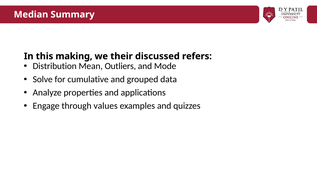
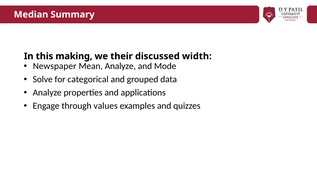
refers: refers -> width
Distribution: Distribution -> Newspaper
Mean Outliers: Outliers -> Analyze
cumulative: cumulative -> categorical
